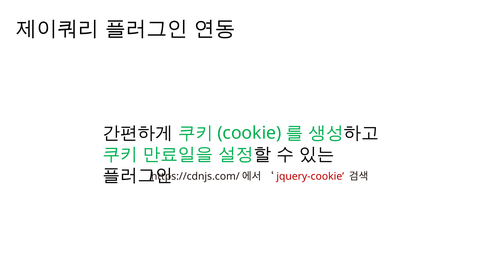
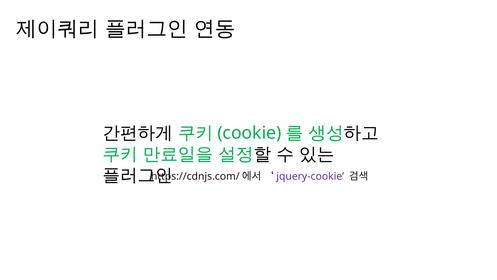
jquery-cookie colour: red -> purple
